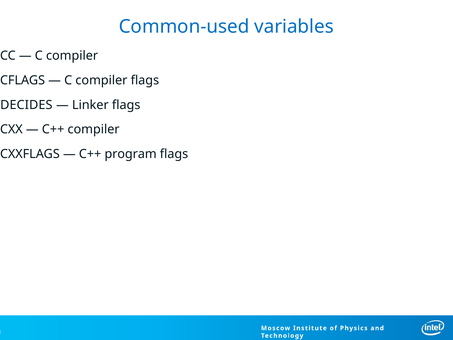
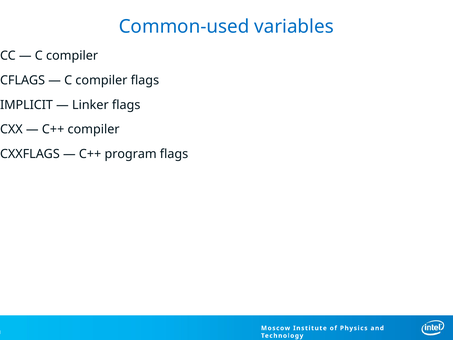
DECIDES: DECIDES -> IMPLICIT
